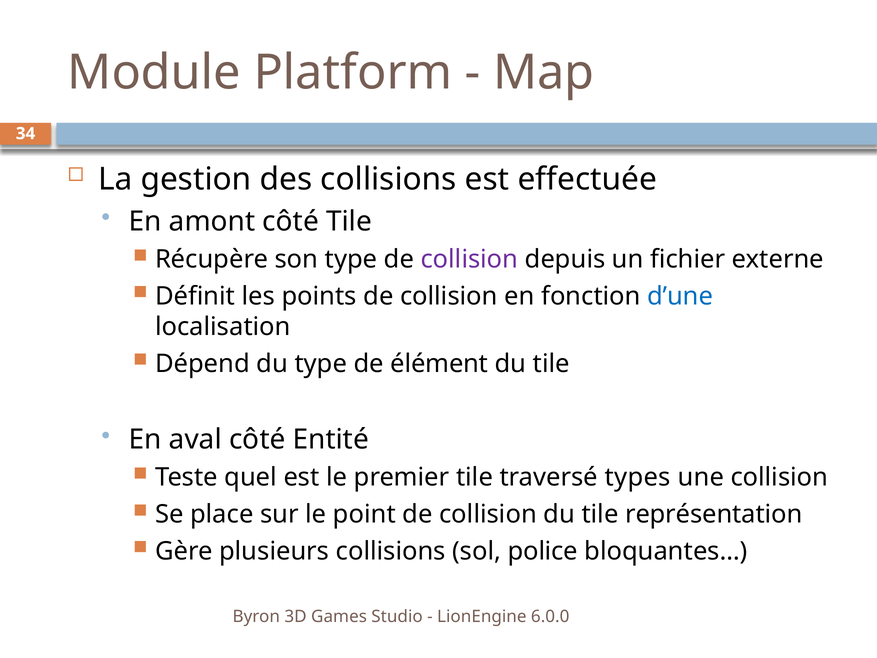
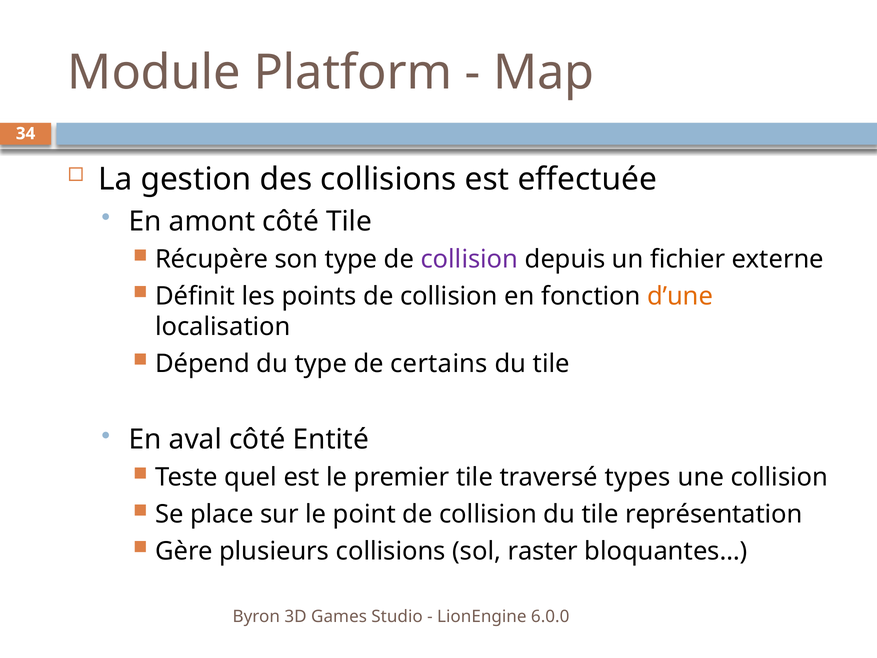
d’une colour: blue -> orange
élément: élément -> certains
police: police -> raster
